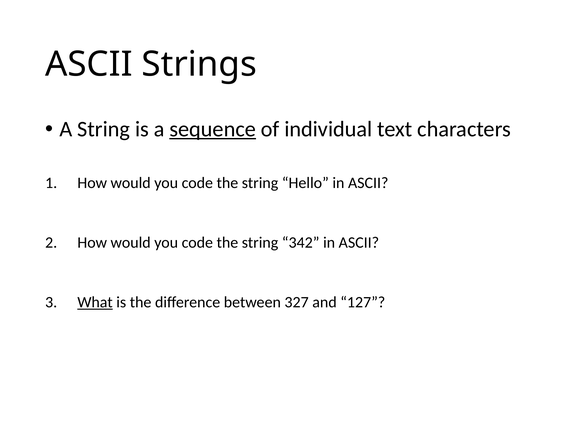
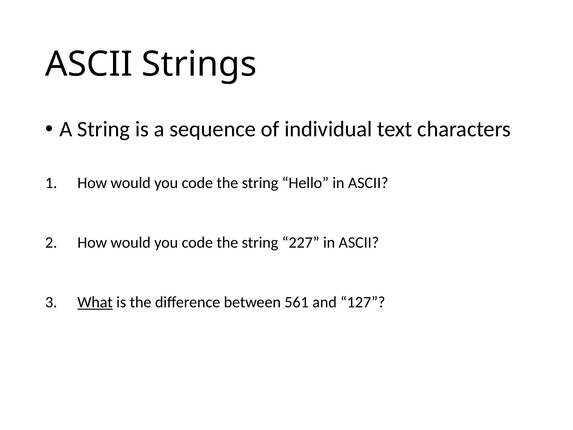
sequence underline: present -> none
342: 342 -> 227
327: 327 -> 561
